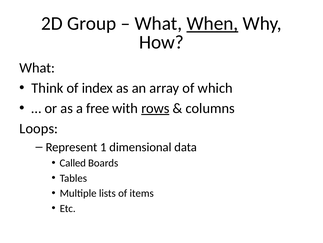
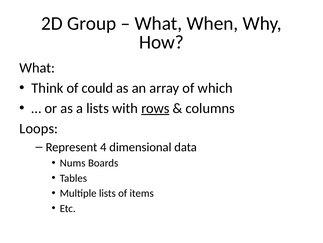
When underline: present -> none
index: index -> could
a free: free -> lists
1: 1 -> 4
Called: Called -> Nums
